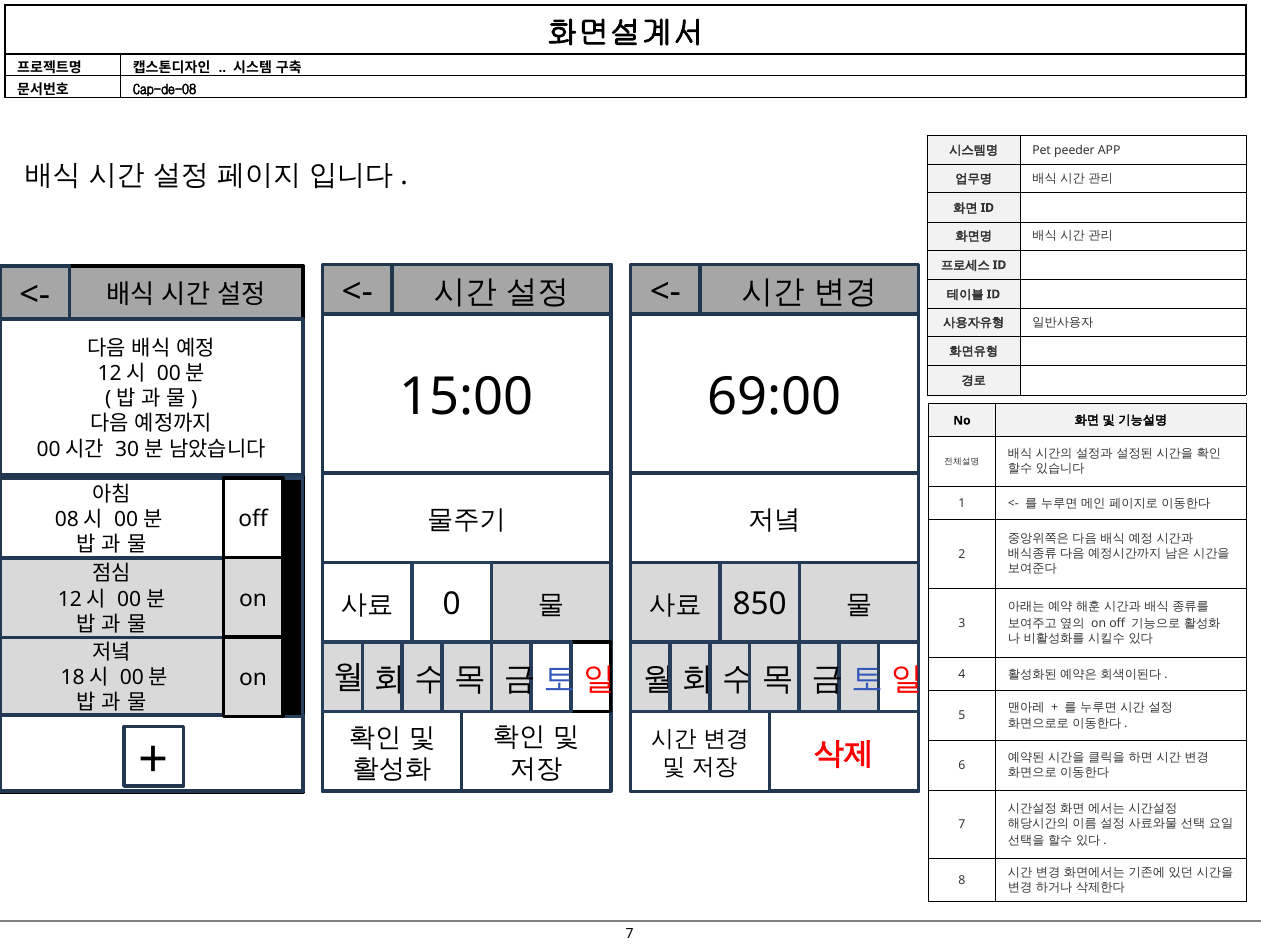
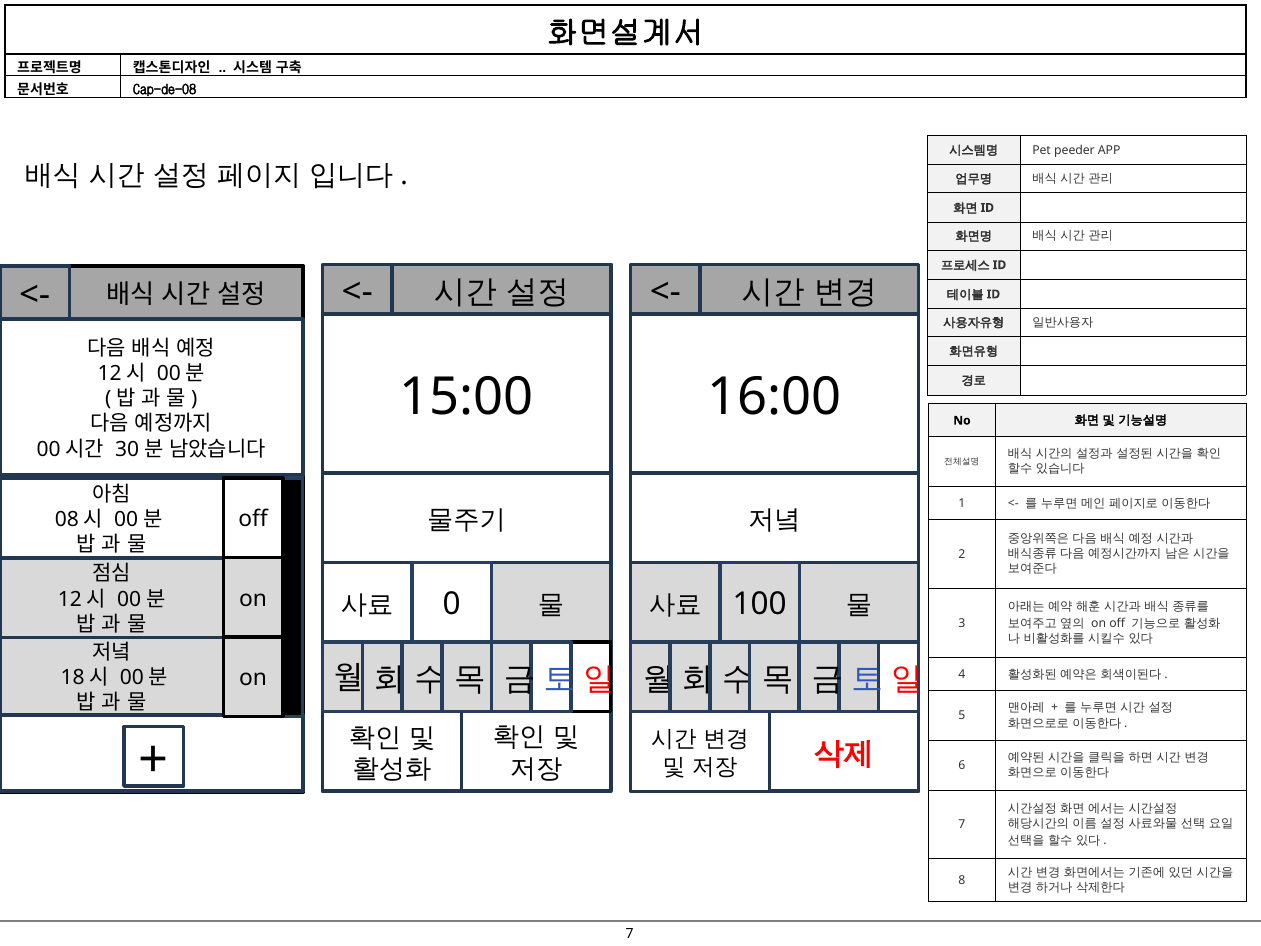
69:00: 69:00 -> 16:00
850: 850 -> 100
